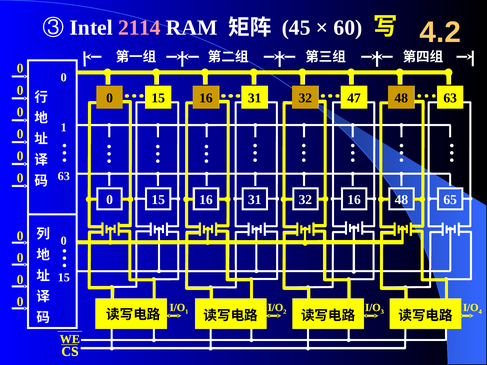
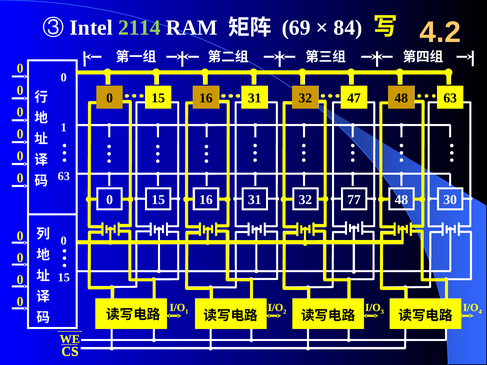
2114 colour: pink -> light green
45: 45 -> 69
60: 60 -> 84
16 at (354, 200): 16 -> 77
65: 65 -> 30
